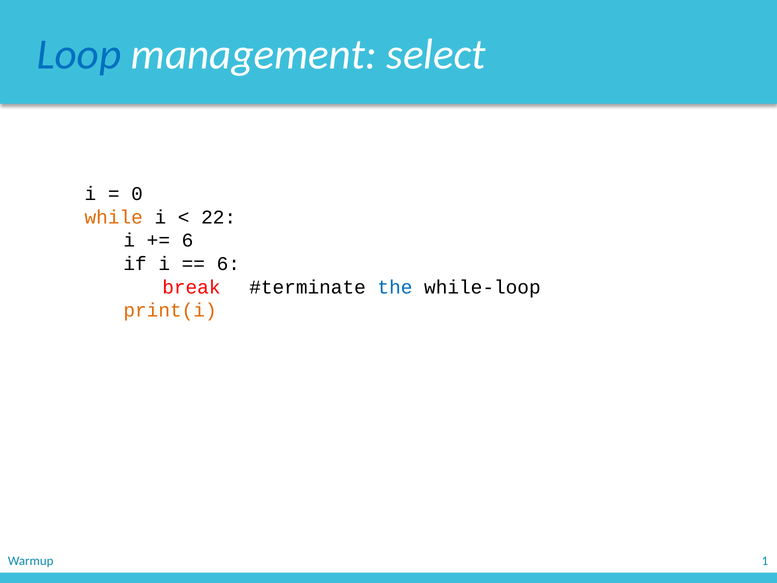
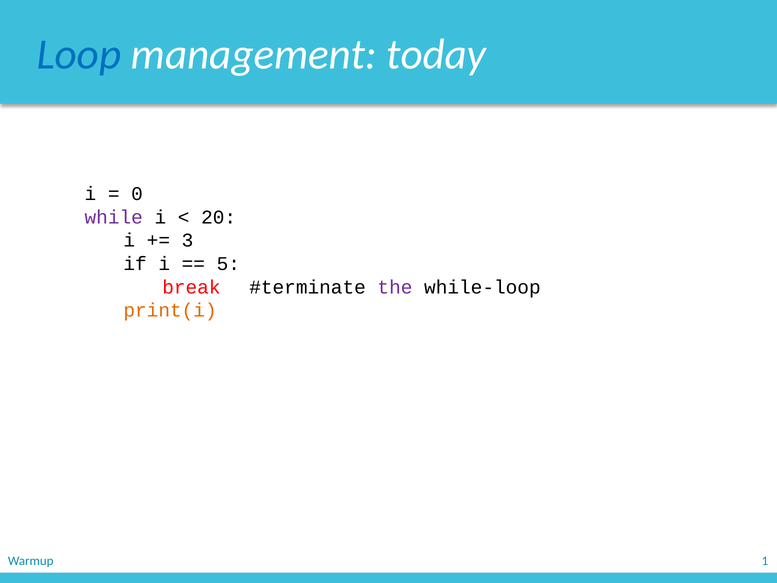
select: select -> today
while colour: orange -> purple
22: 22 -> 20
6 at (188, 240): 6 -> 3
6 at (228, 264): 6 -> 5
the colour: blue -> purple
